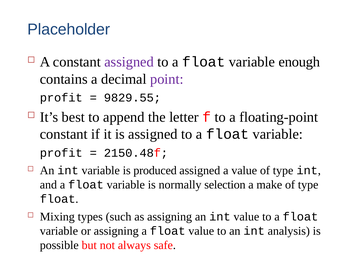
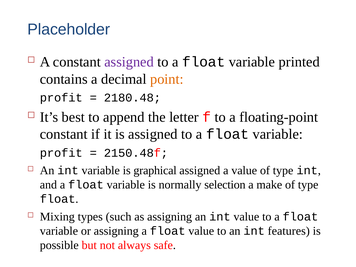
enough: enough -> printed
point colour: purple -> orange
9829.55: 9829.55 -> 2180.48
produced: produced -> graphical
analysis: analysis -> features
